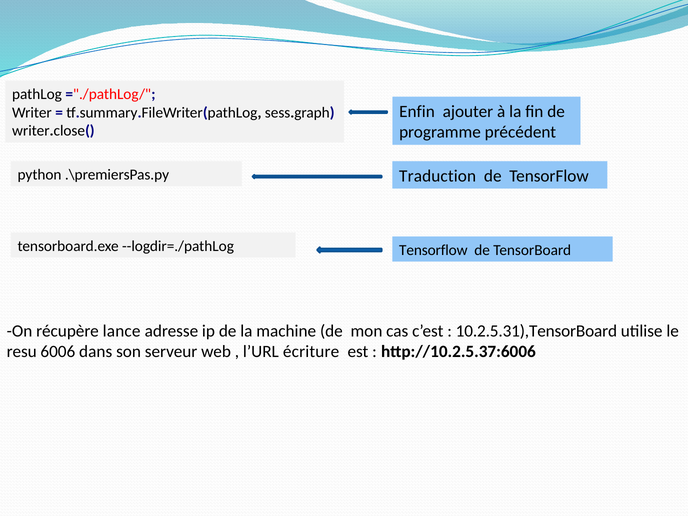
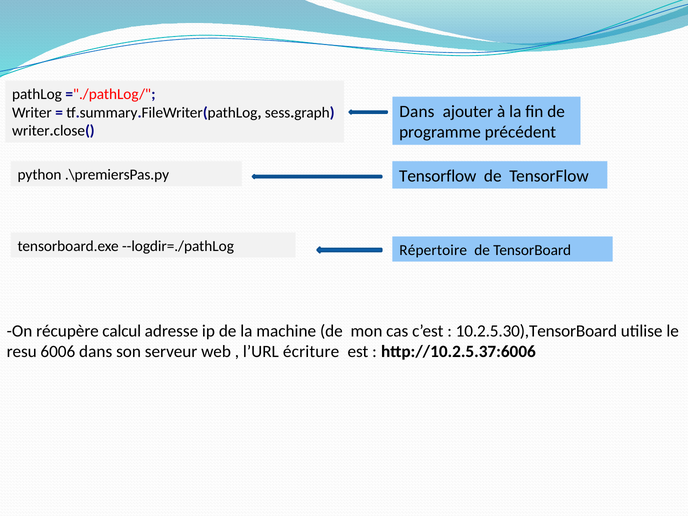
Enfin at (417, 112): Enfin -> Dans
Traduction at (438, 176): Traduction -> Tensorflow
Tensorflow at (433, 250): Tensorflow -> Répertoire
lance: lance -> calcul
10.2.5.31),TensorBoard: 10.2.5.31),TensorBoard -> 10.2.5.30),TensorBoard
